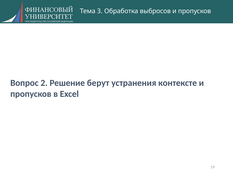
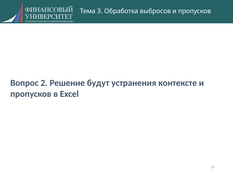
берут: берут -> будут
